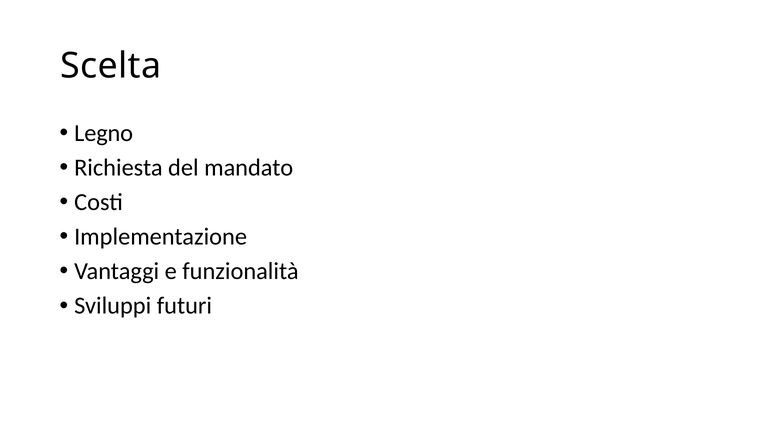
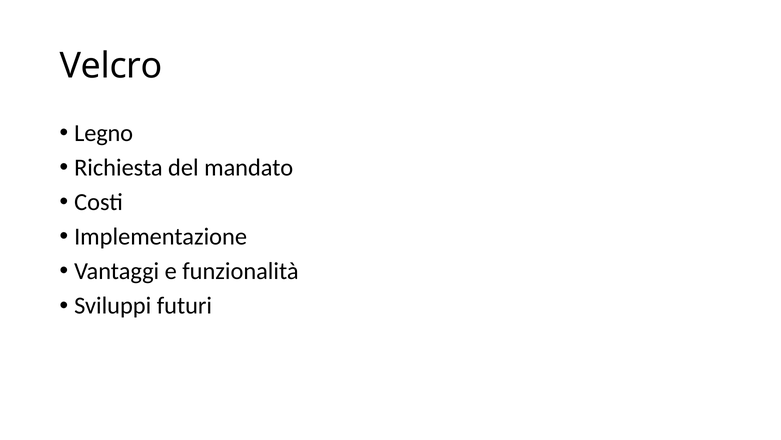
Scelta: Scelta -> Velcro
